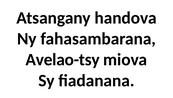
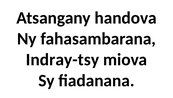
Avelao-tsy: Avelao-tsy -> Indray-tsy
